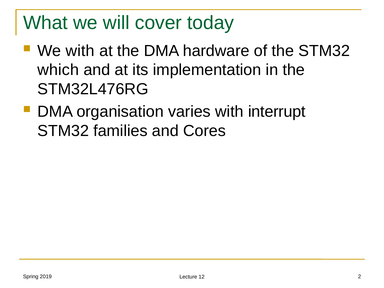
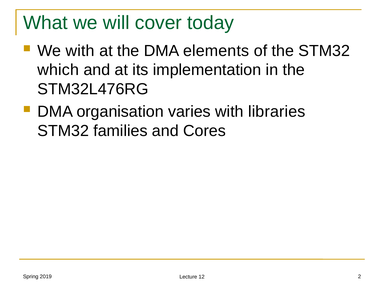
hardware: hardware -> elements
interrupt: interrupt -> libraries
